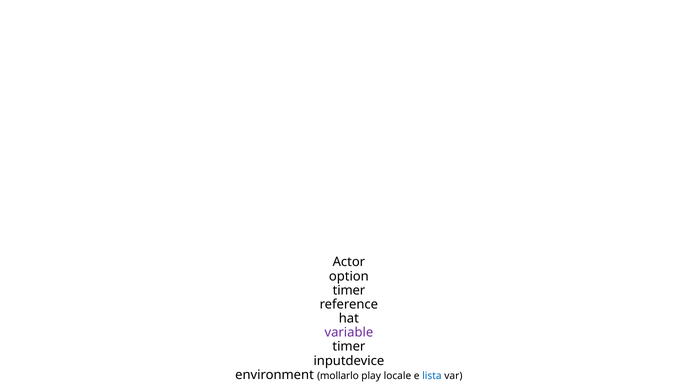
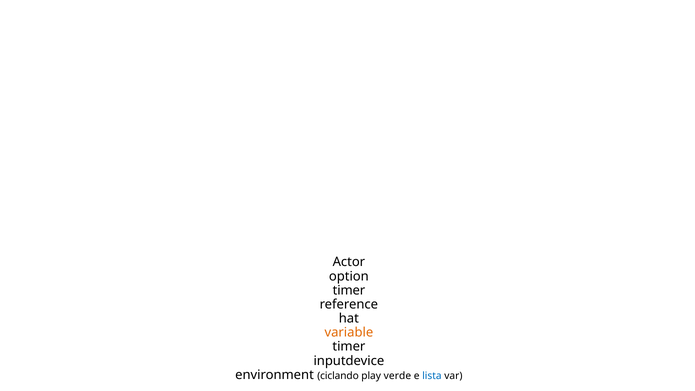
variable colour: purple -> orange
mollarlo: mollarlo -> ciclando
locale: locale -> verde
